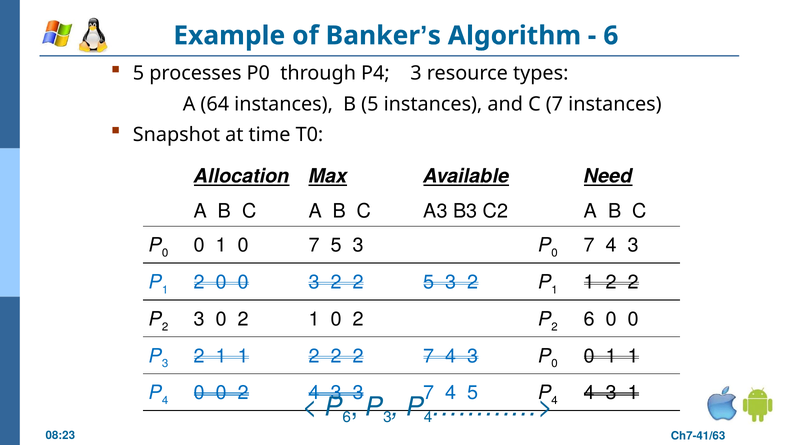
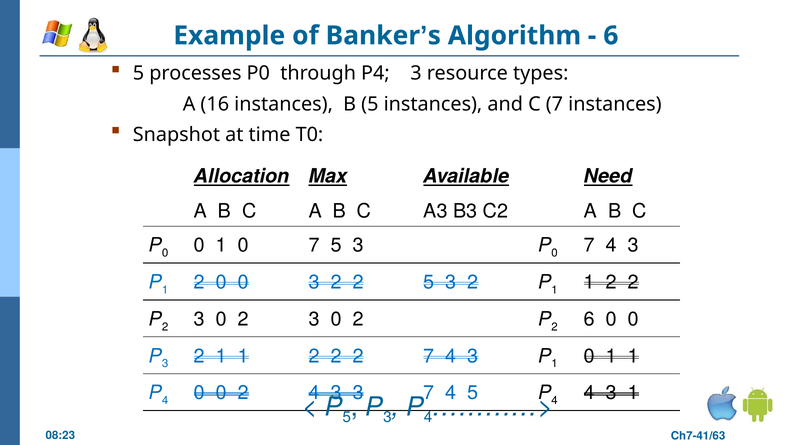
64: 64 -> 16
0 2 1: 1 -> 3
0 at (555, 364): 0 -> 1
6 at (347, 418): 6 -> 5
